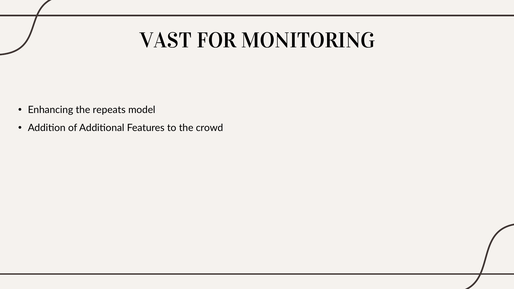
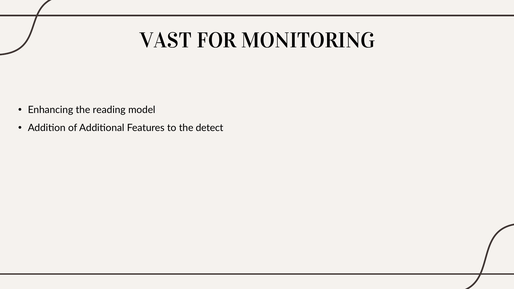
repeats: repeats -> reading
crowd: crowd -> detect
